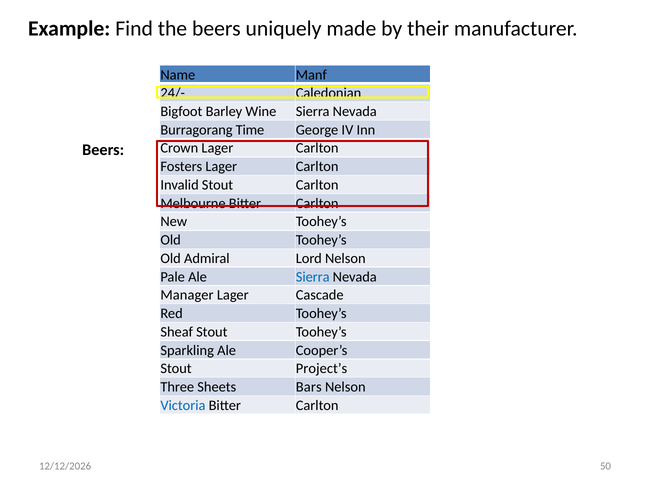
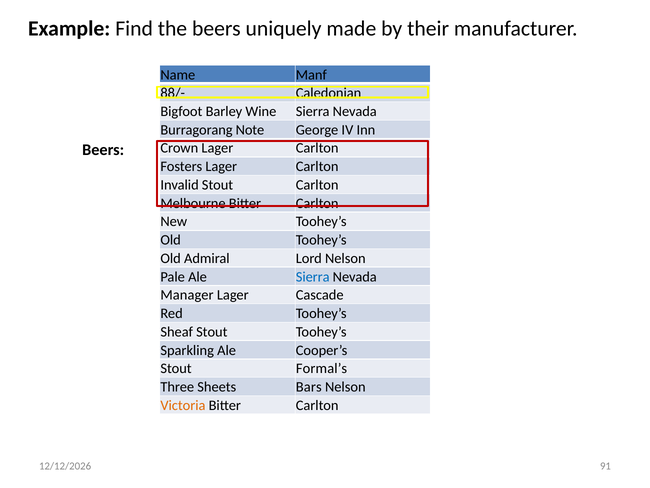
24/-: 24/- -> 88/-
Time: Time -> Note
Project’s: Project’s -> Formal’s
Victoria colour: blue -> orange
50: 50 -> 91
